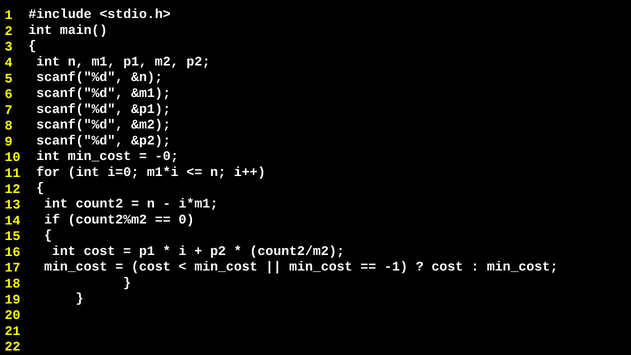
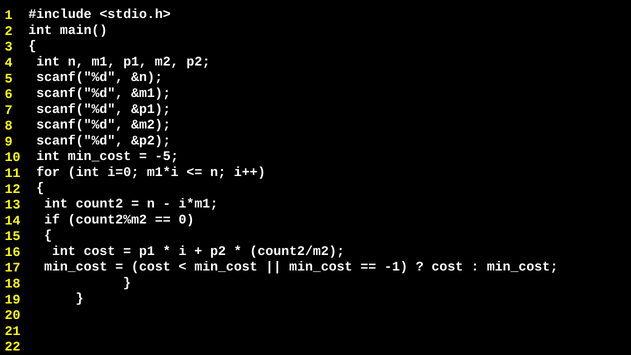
-0: -0 -> -5
